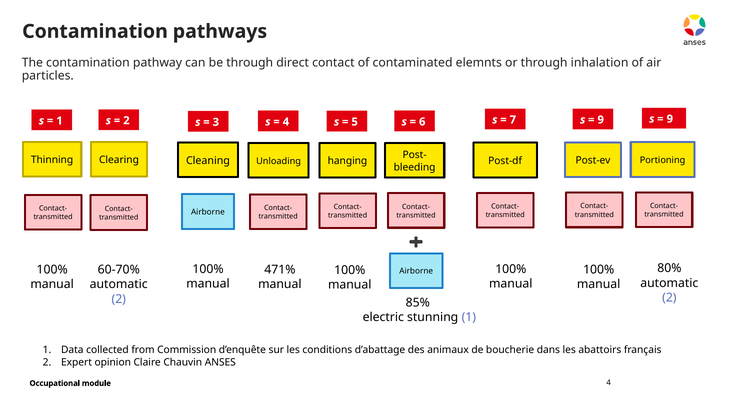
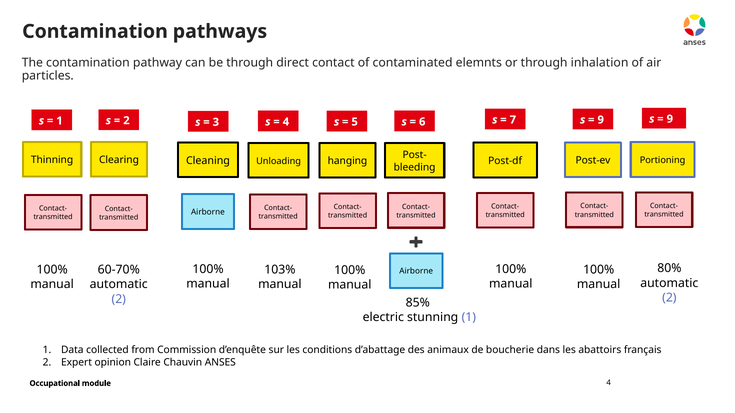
471%: 471% -> 103%
